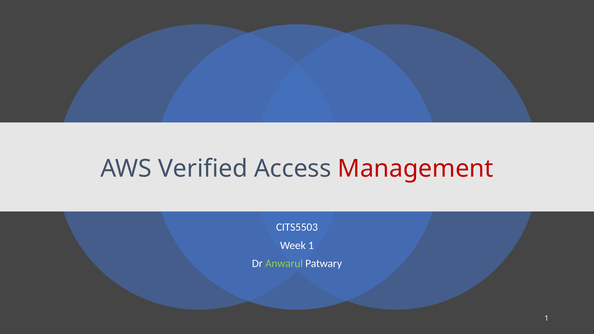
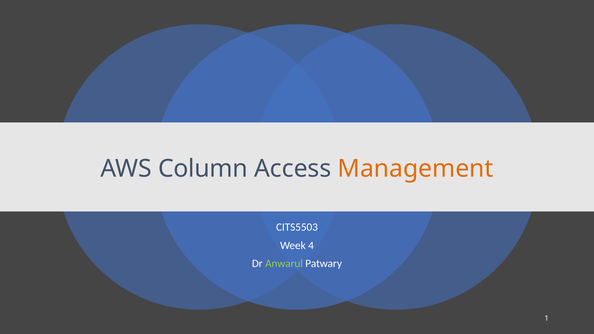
Verified: Verified -> Column
Management colour: red -> orange
Week 1: 1 -> 4
